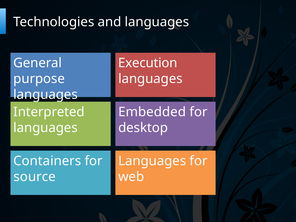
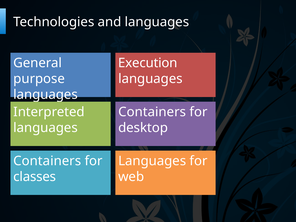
Embedded at (152, 112): Embedded -> Containers
source: source -> classes
